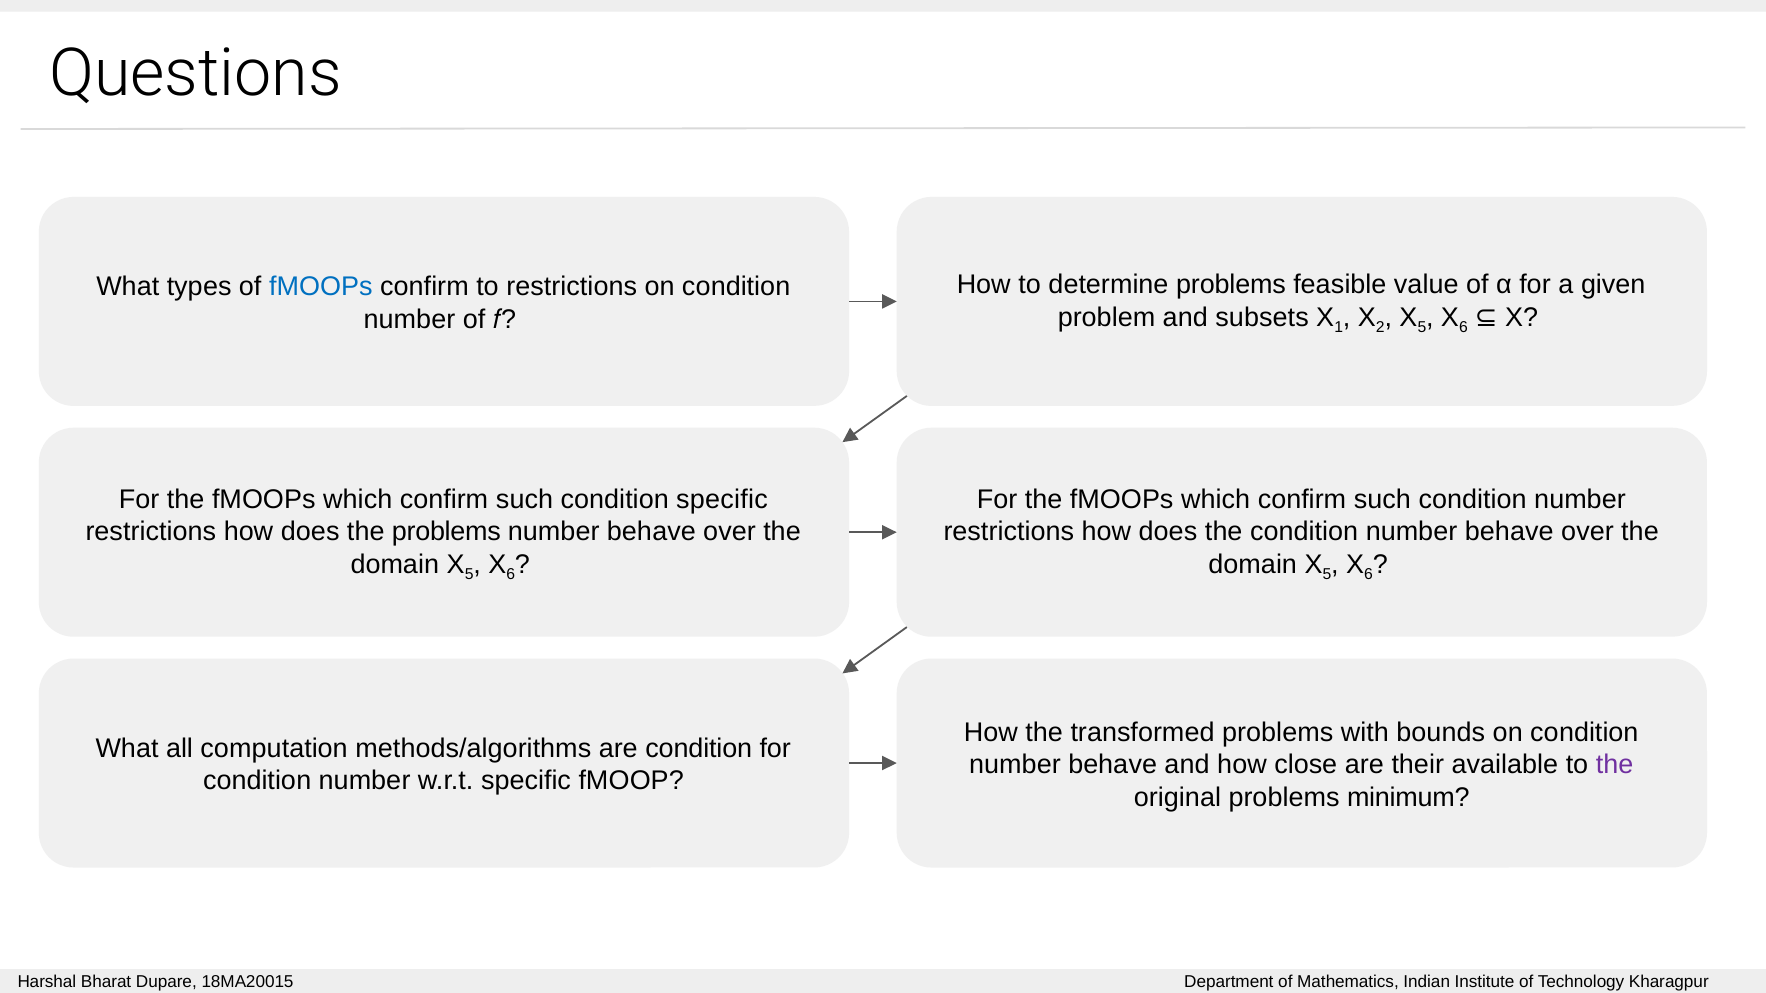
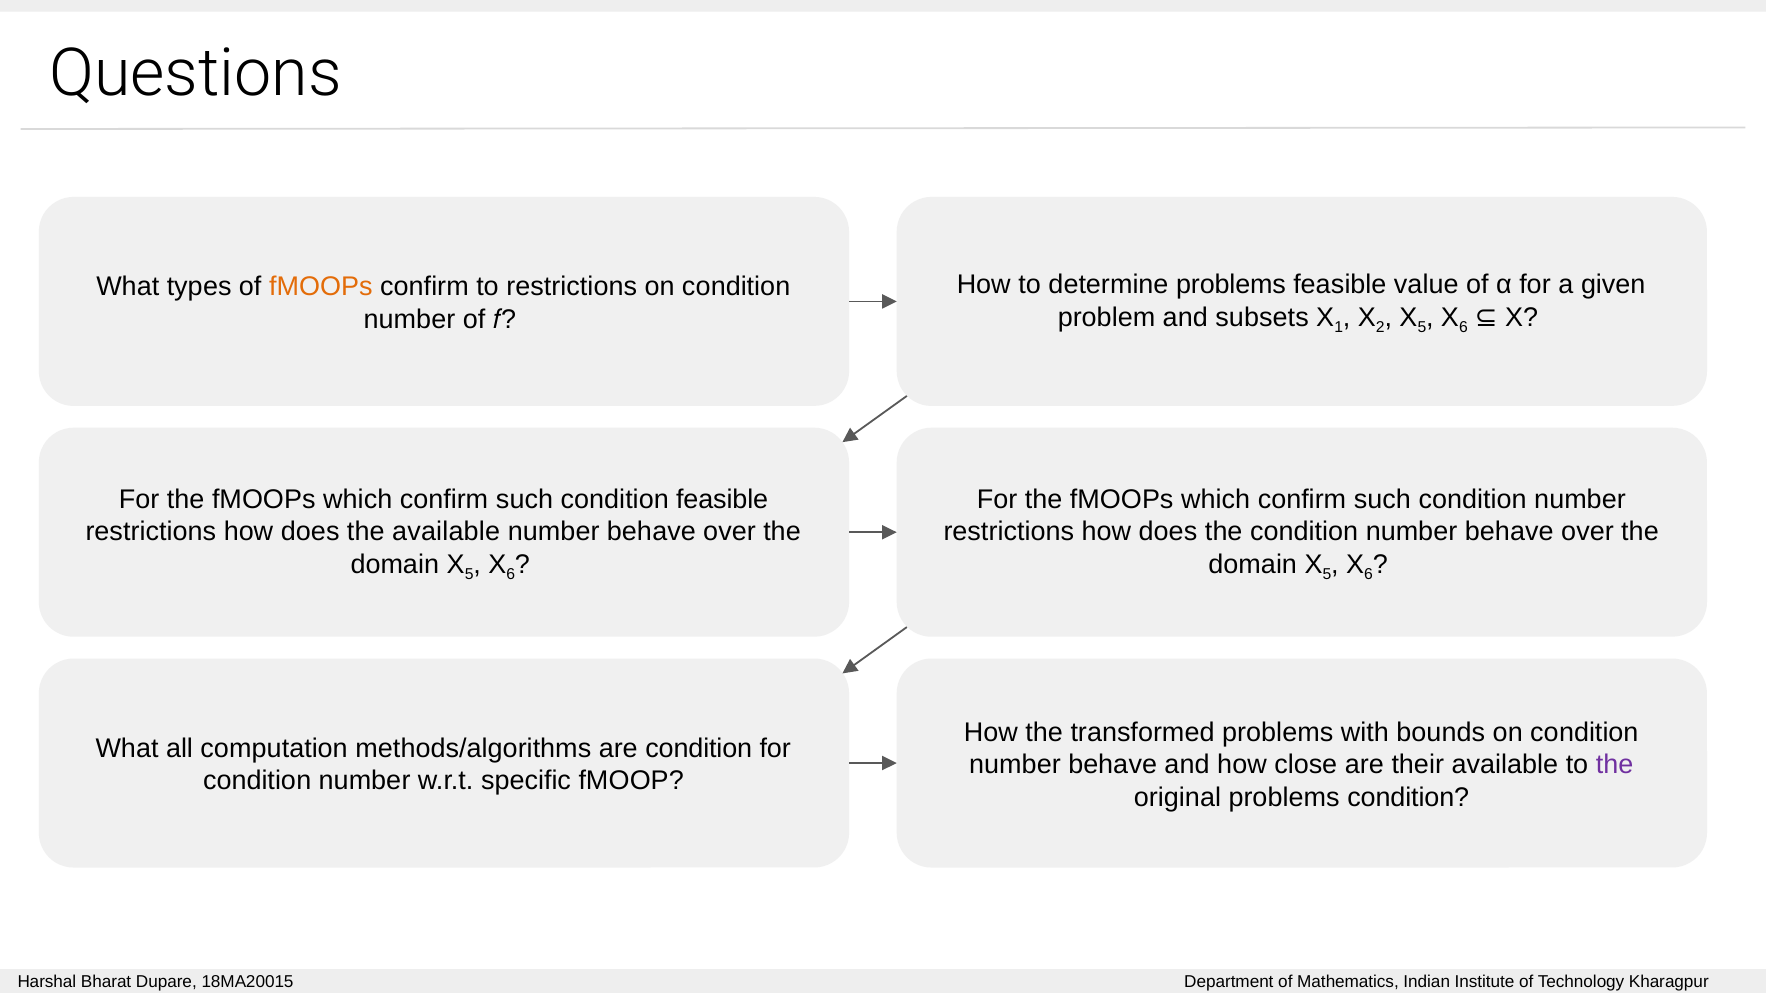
fMOOPs at (321, 287) colour: blue -> orange
condition specific: specific -> feasible
the problems: problems -> available
problems minimum: minimum -> condition
